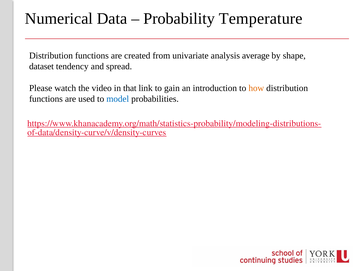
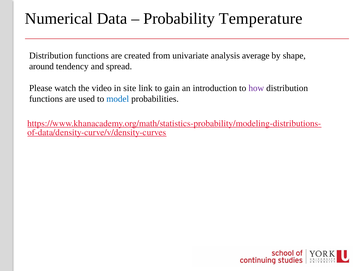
dataset: dataset -> around
that: that -> site
how colour: orange -> purple
